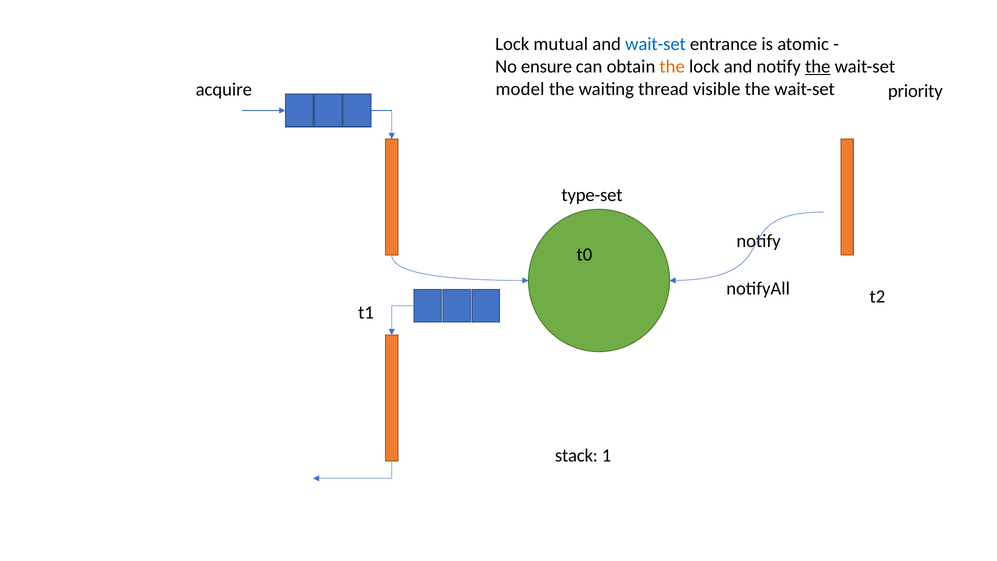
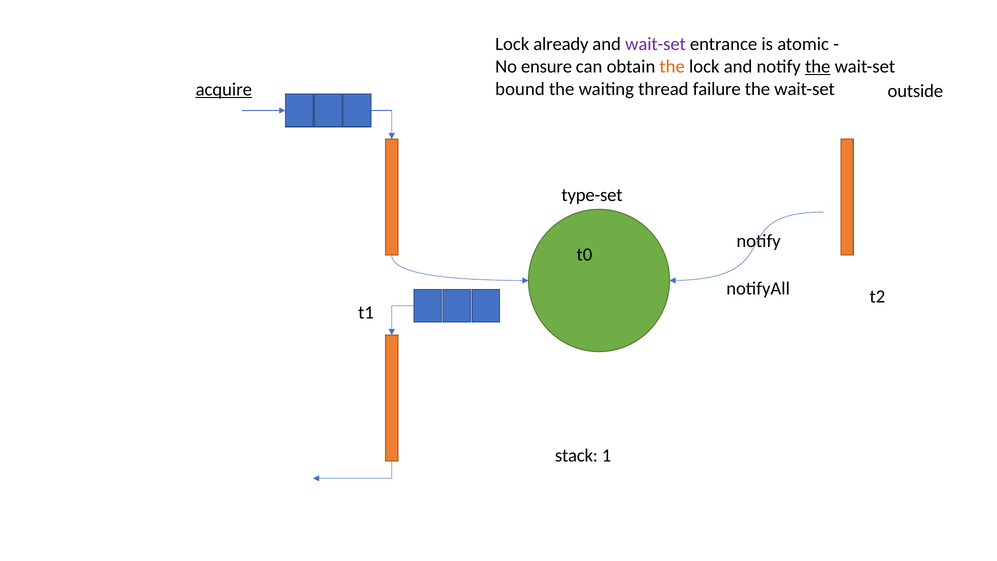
mutual: mutual -> already
wait-set at (655, 44) colour: blue -> purple
model: model -> bound
visible: visible -> failure
acquire underline: none -> present
priority: priority -> outside
